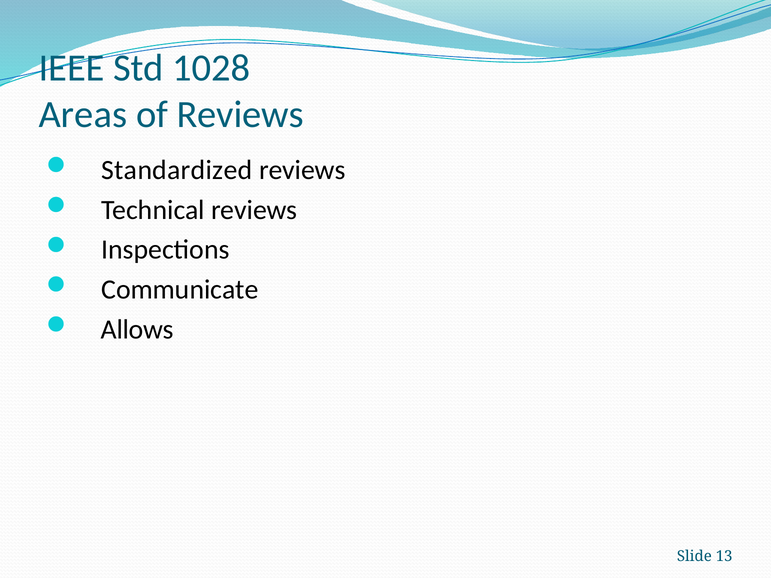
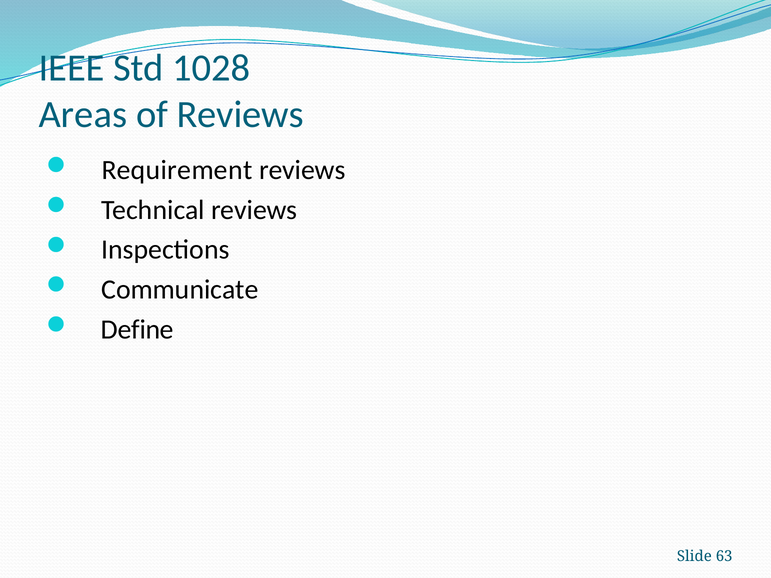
Standardized: Standardized -> Requirement
Allows: Allows -> Define
13: 13 -> 63
